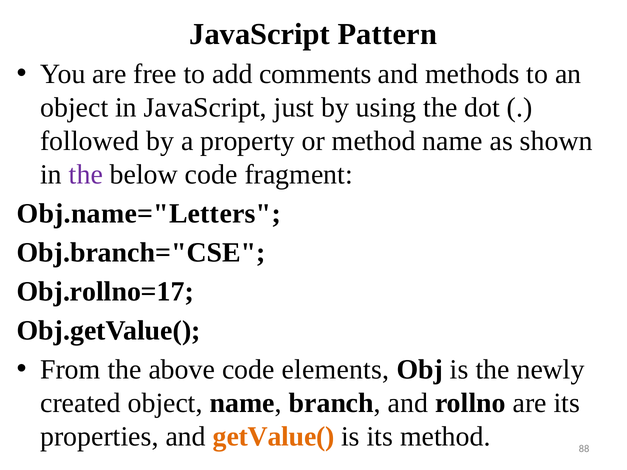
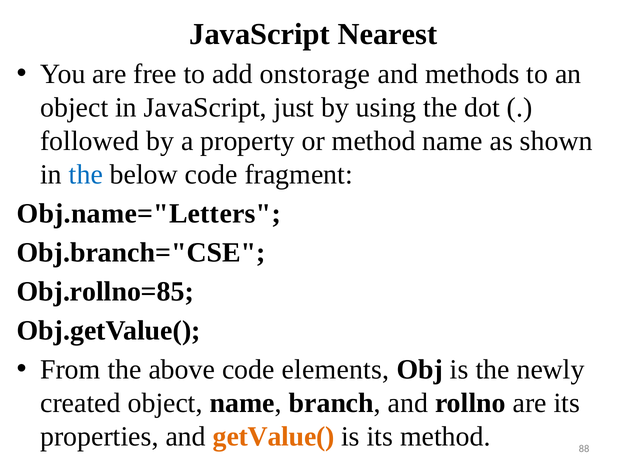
Pattern: Pattern -> Nearest
comments: comments -> onstorage
the at (86, 175) colour: purple -> blue
Obj.rollno=17: Obj.rollno=17 -> Obj.rollno=85
